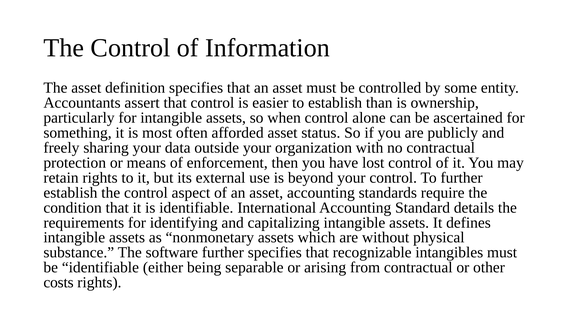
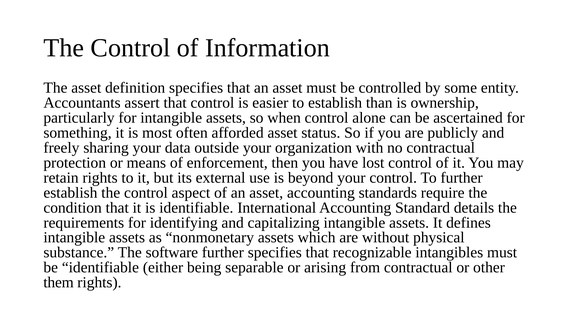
costs: costs -> them
